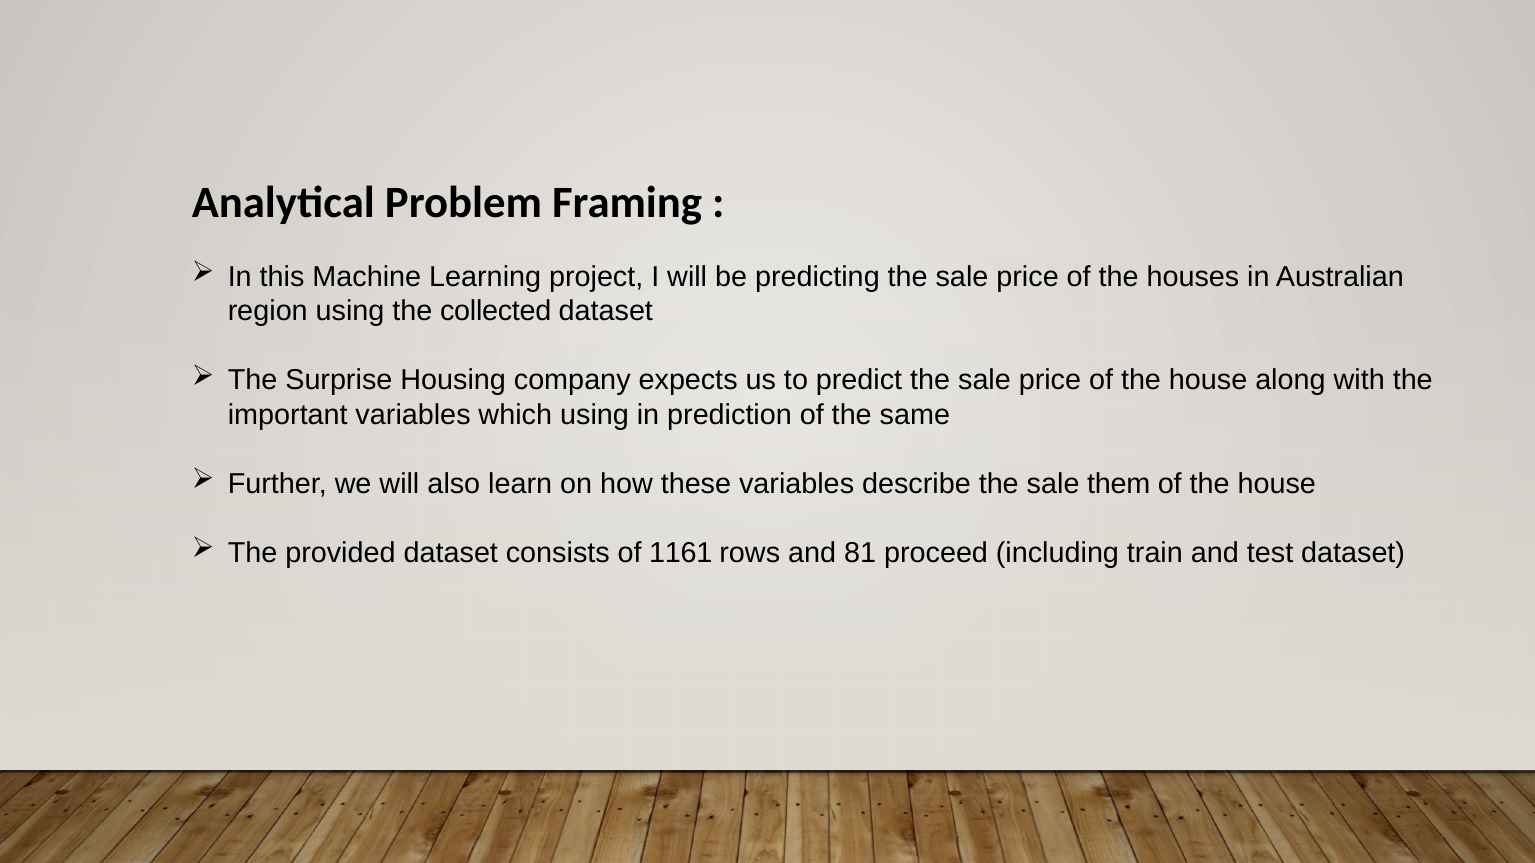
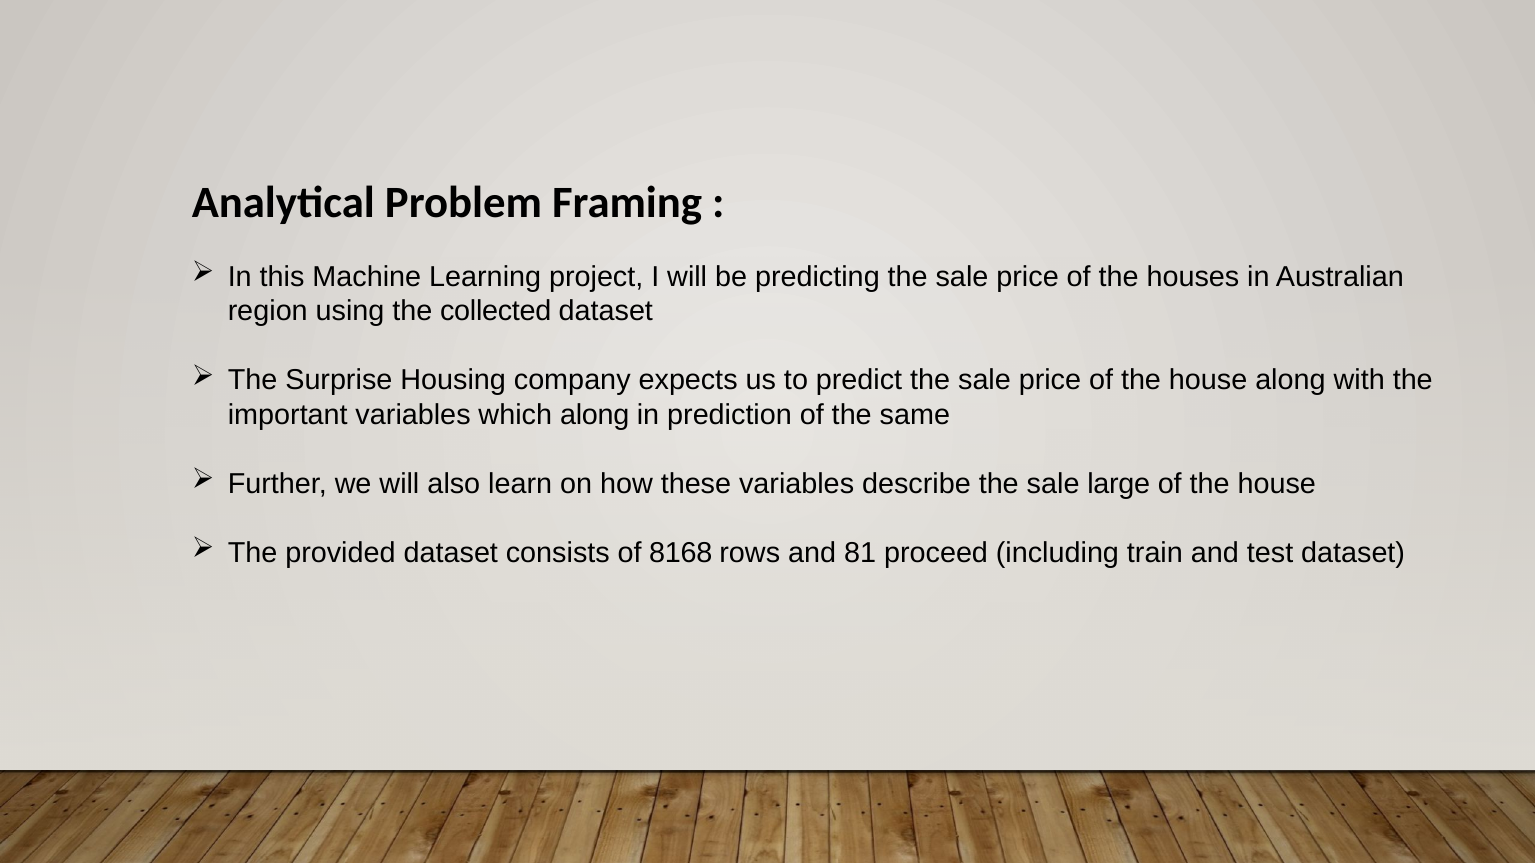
which using: using -> along
them: them -> large
1161: 1161 -> 8168
